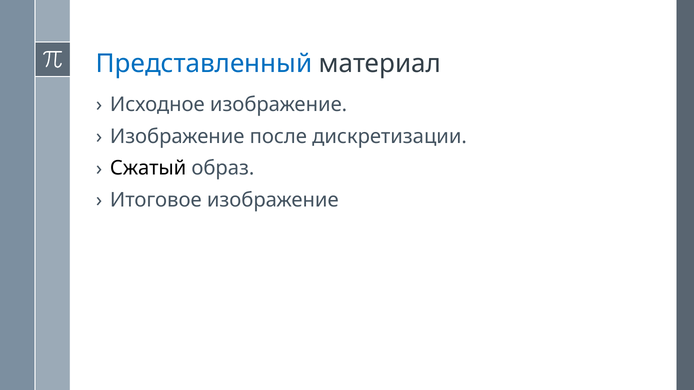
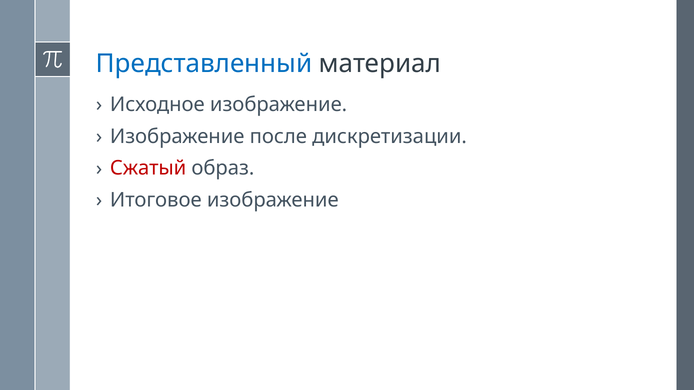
Сжатый colour: black -> red
